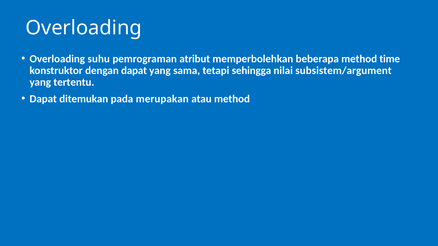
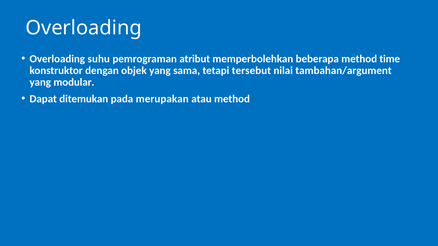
dengan dapat: dapat -> objek
sehingga: sehingga -> tersebut
subsistem/argument: subsistem/argument -> tambahan/argument
tertentu: tertentu -> modular
